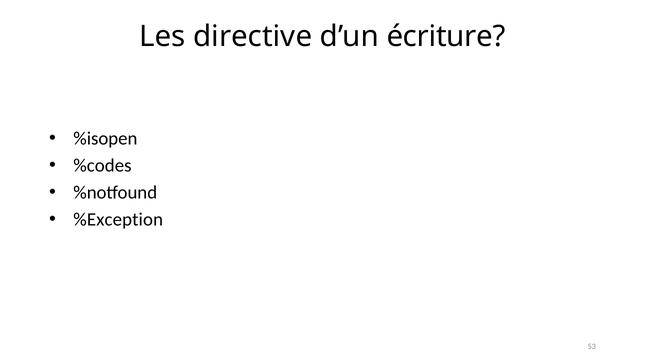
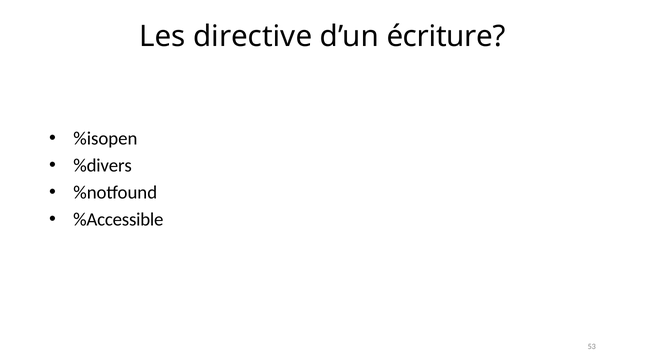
%codes: %codes -> %divers
%Exception: %Exception -> %Accessible
